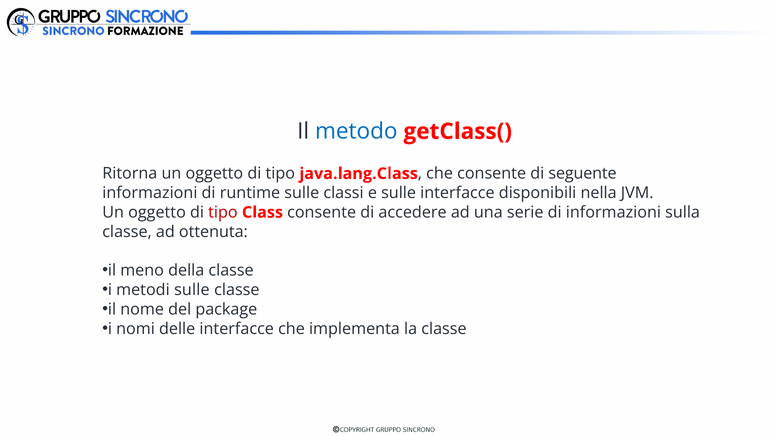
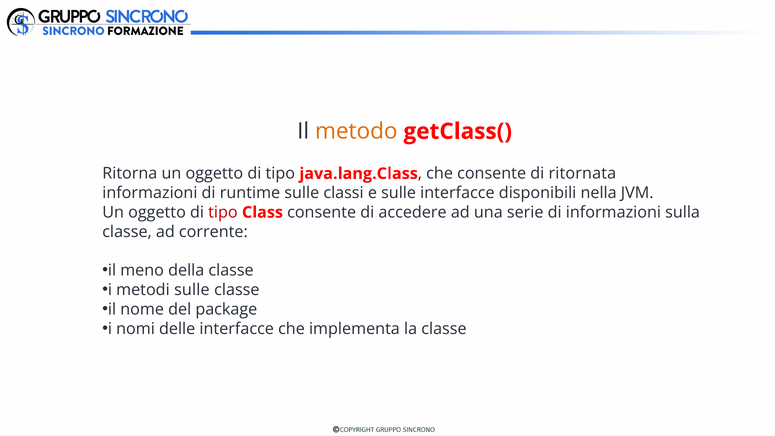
metodo colour: blue -> orange
seguente: seguente -> ritornata
ottenuta: ottenuta -> corrente
